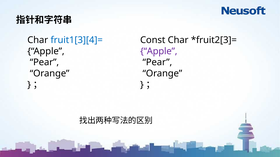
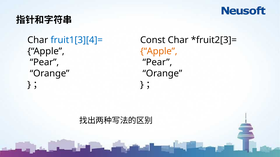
Apple at (159, 51) colour: purple -> orange
